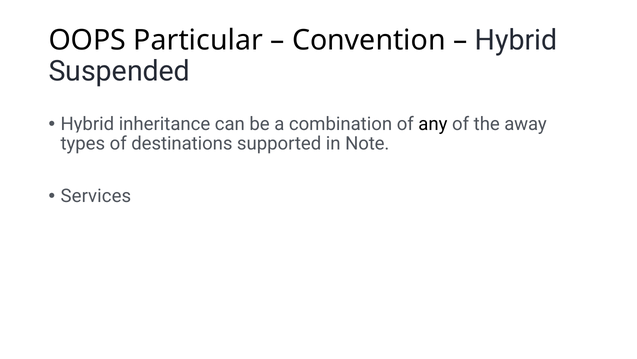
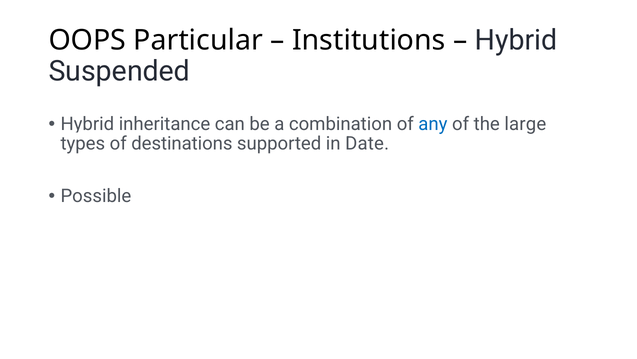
Convention: Convention -> Institutions
any colour: black -> blue
away: away -> large
Note: Note -> Date
Services: Services -> Possible
